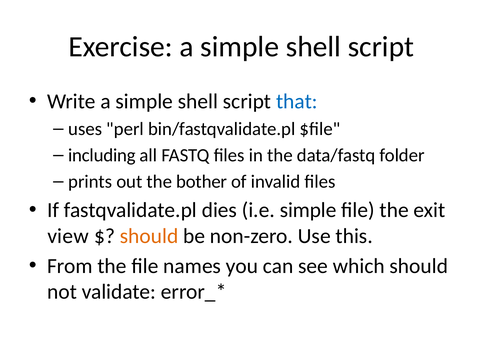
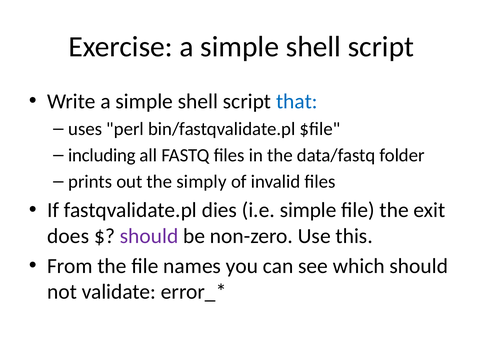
bother: bother -> simply
view: view -> does
should at (149, 236) colour: orange -> purple
